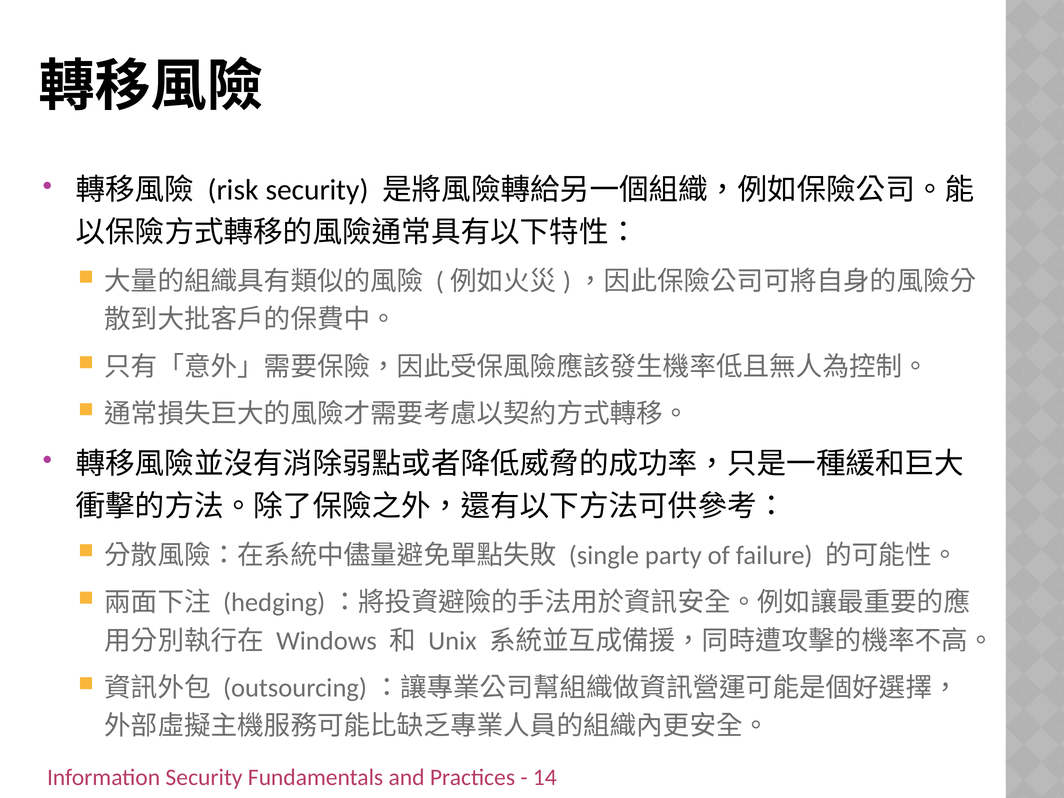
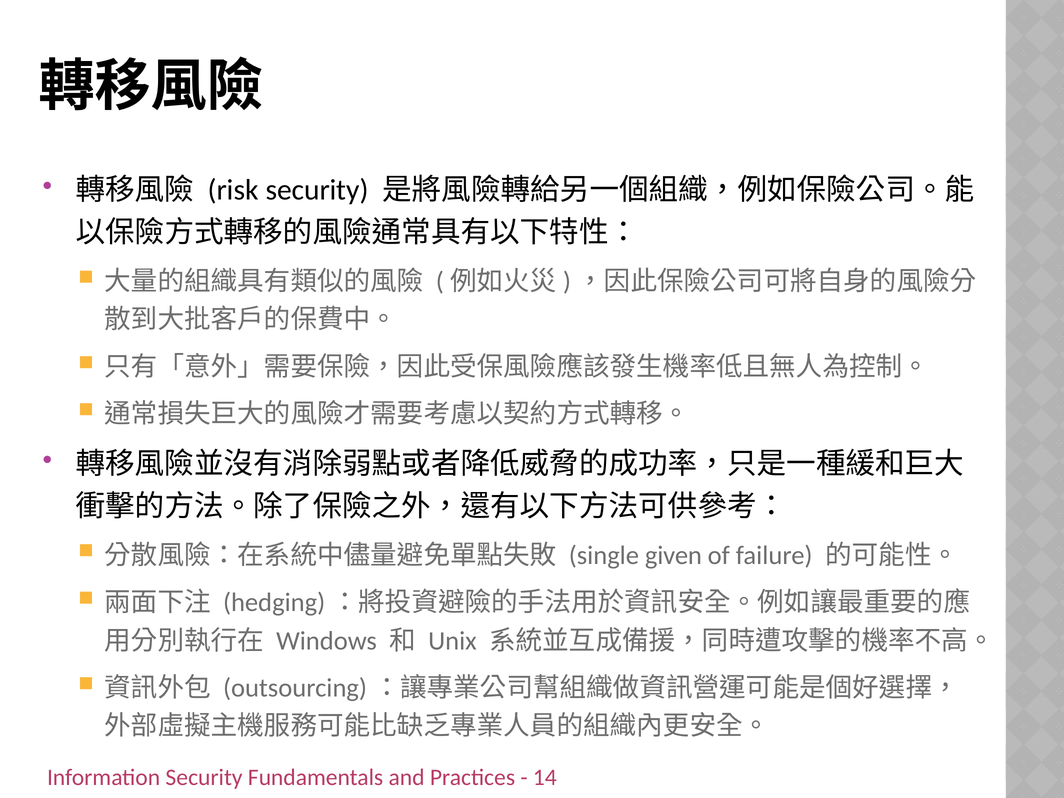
party: party -> given
